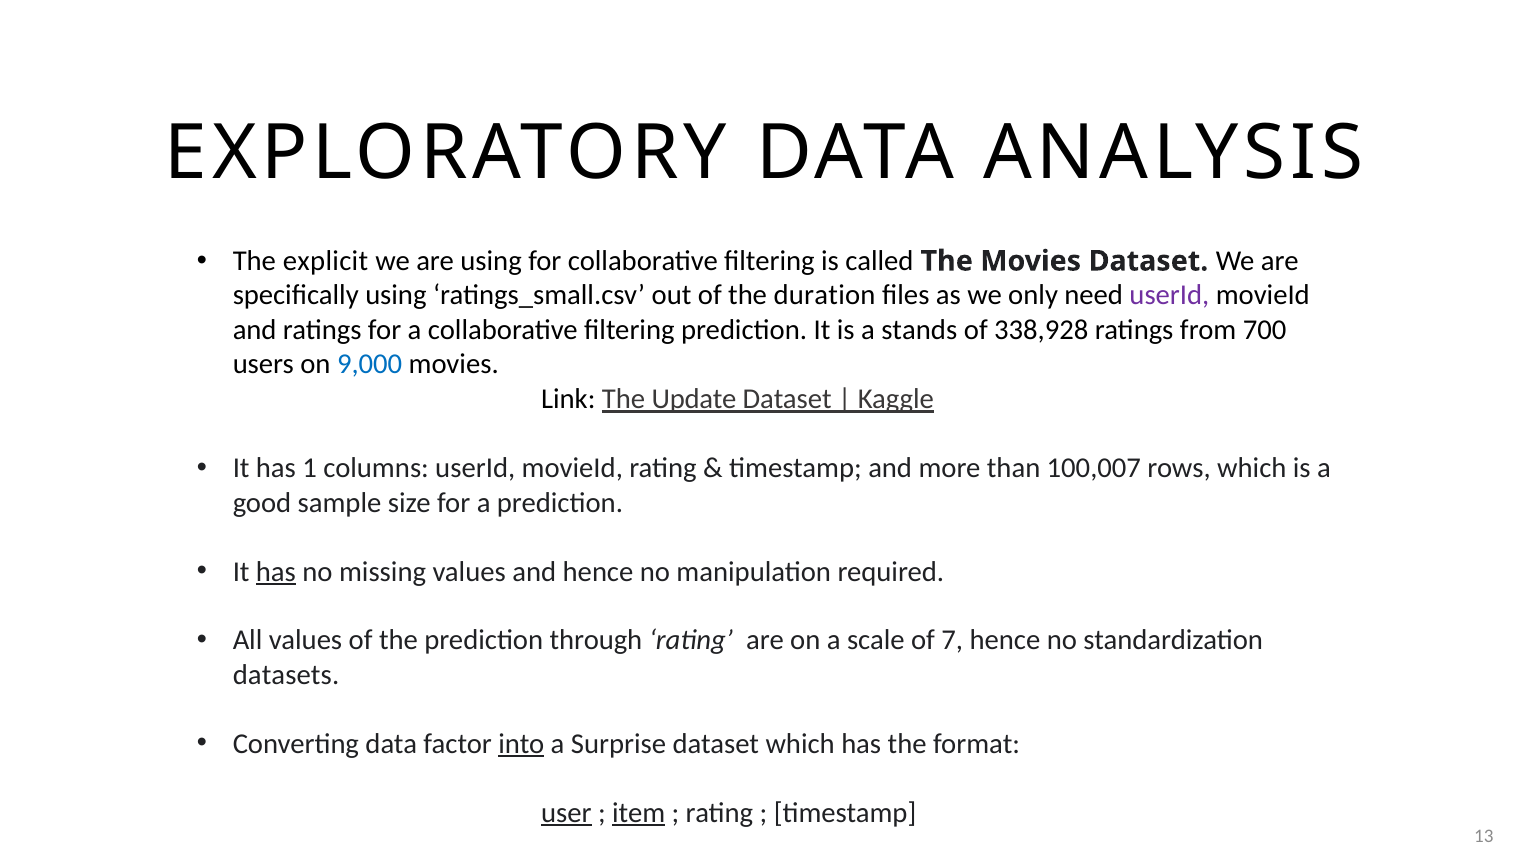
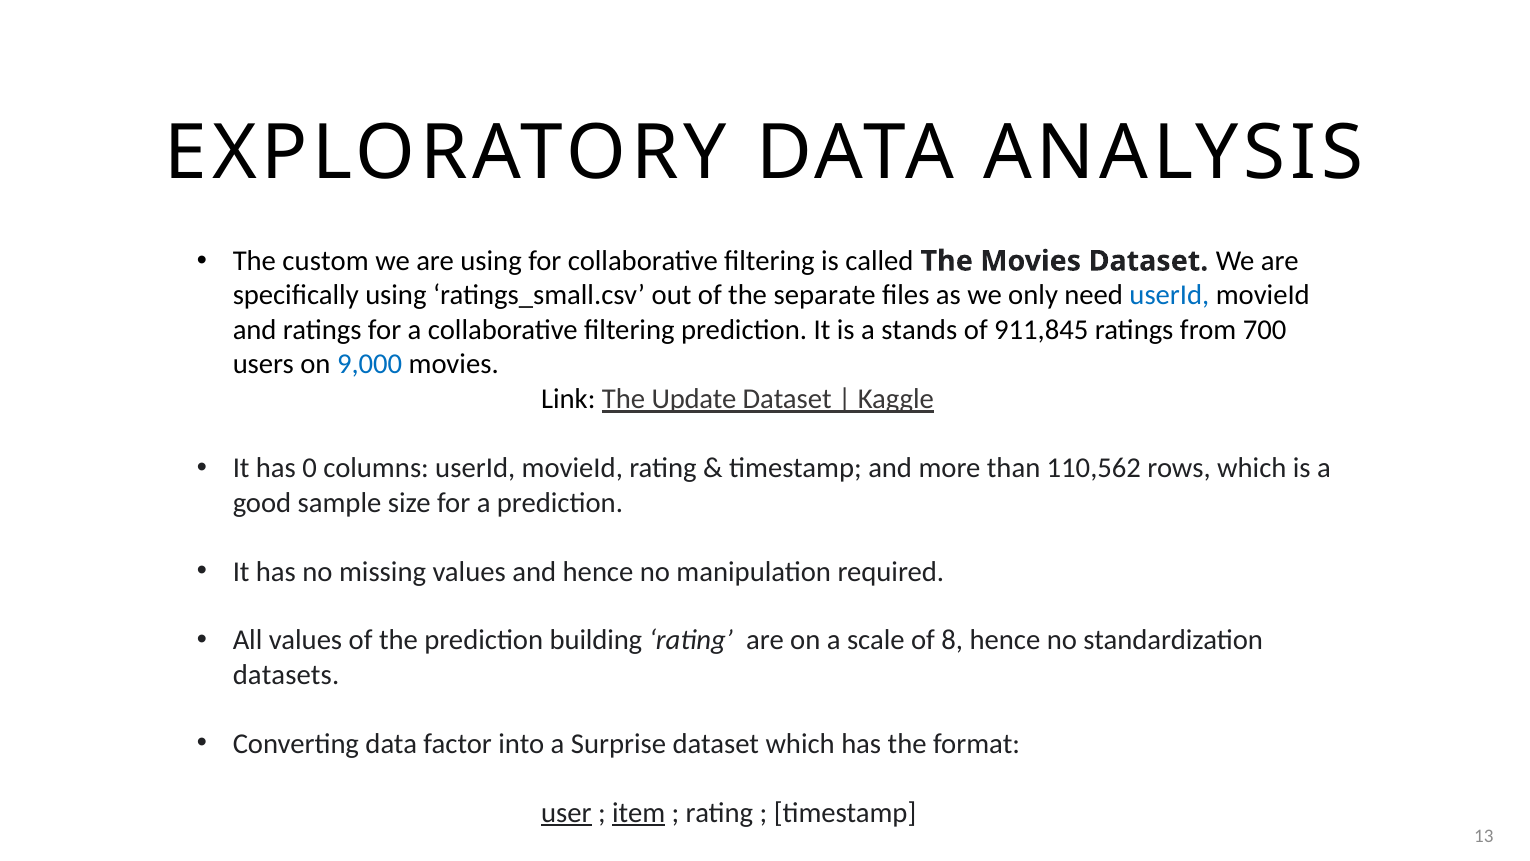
explicit: explicit -> custom
duration: duration -> separate
userId at (1169, 295) colour: purple -> blue
338,928: 338,928 -> 911,845
1: 1 -> 0
100,007: 100,007 -> 110,562
has at (276, 571) underline: present -> none
through: through -> building
7: 7 -> 8
into underline: present -> none
